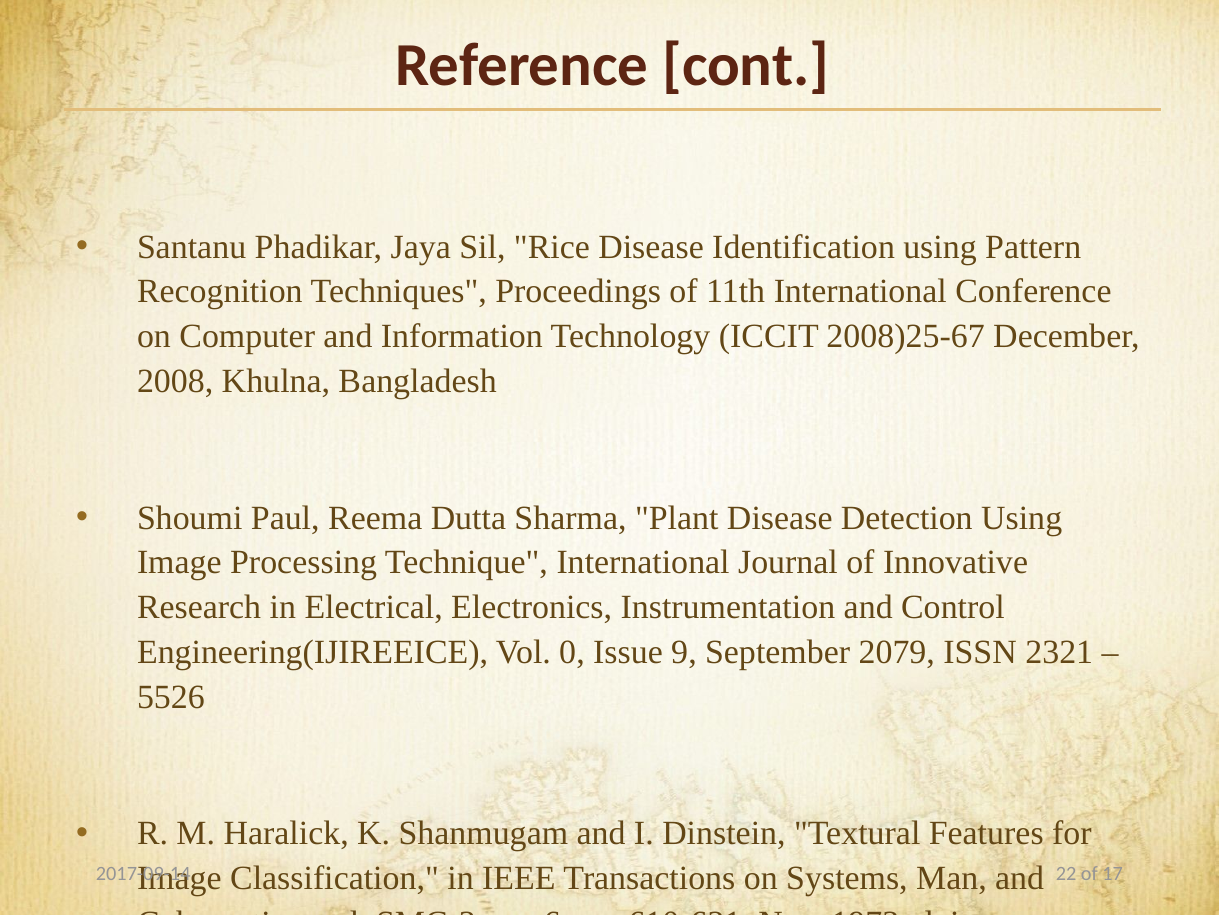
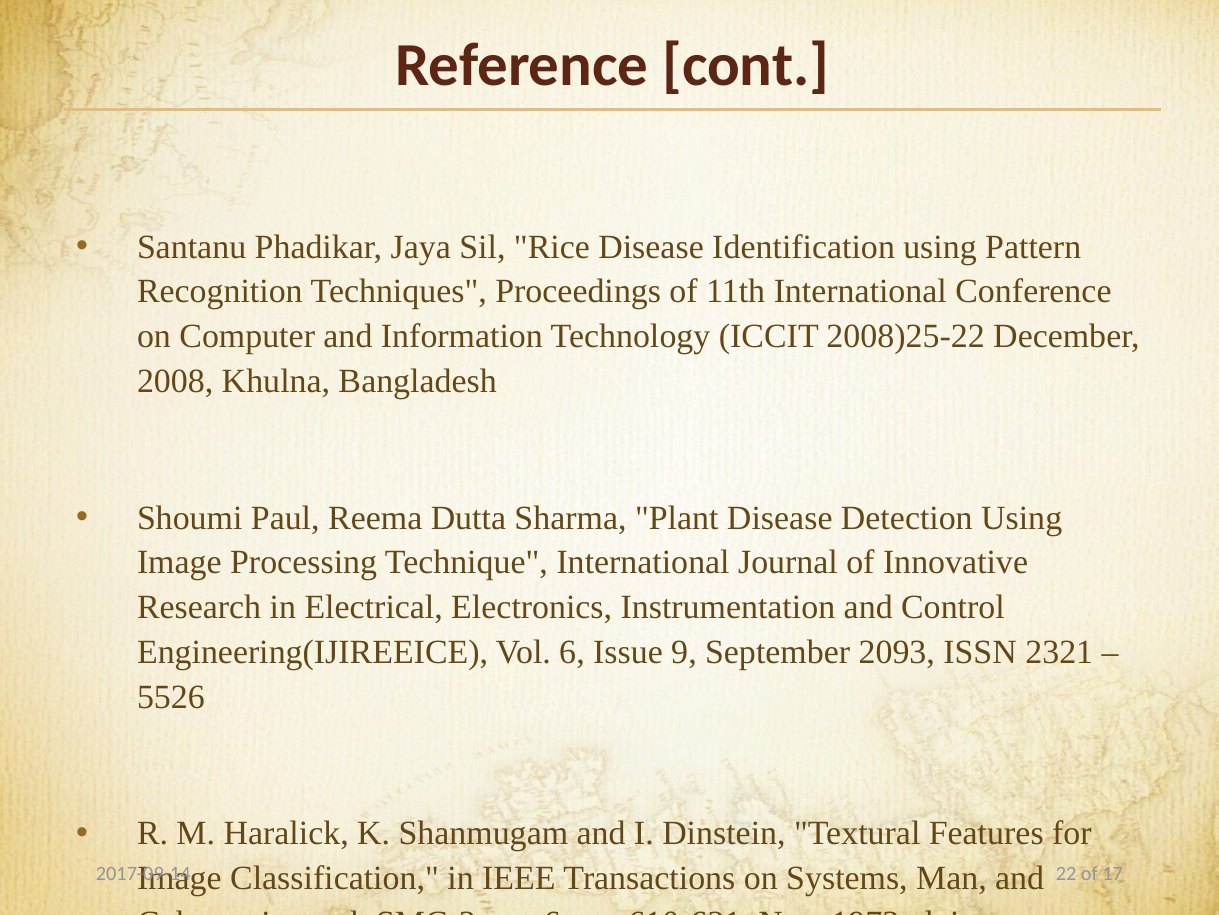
2008)25-67: 2008)25-67 -> 2008)25-22
Vol 0: 0 -> 6
2079: 2079 -> 2093
